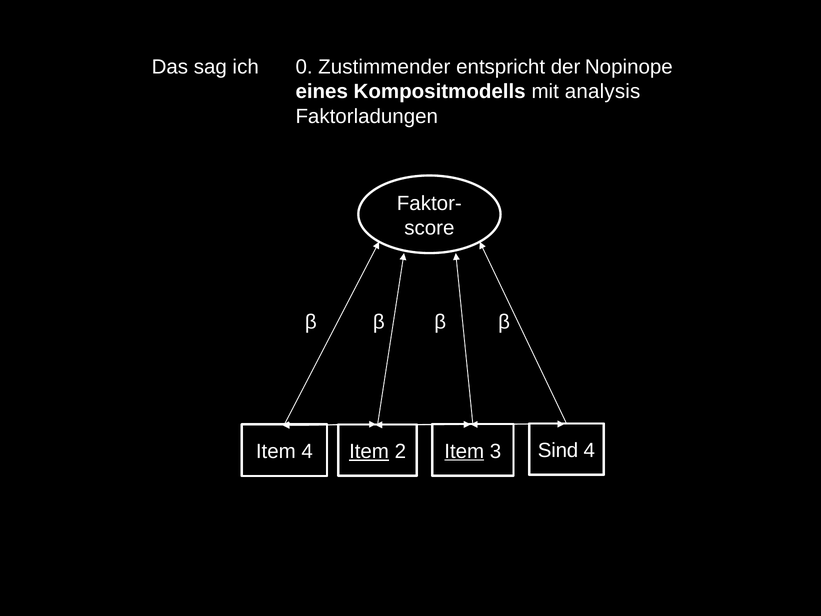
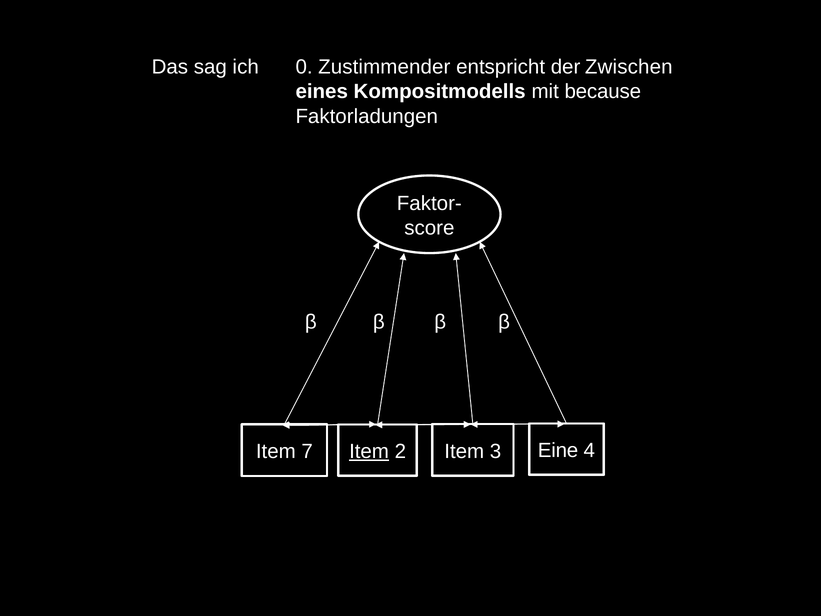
Nopinope: Nopinope -> Zwischen
analysis: analysis -> because
Item at (464, 451) underline: present -> none
Sind: Sind -> Eine
Item 4: 4 -> 7
